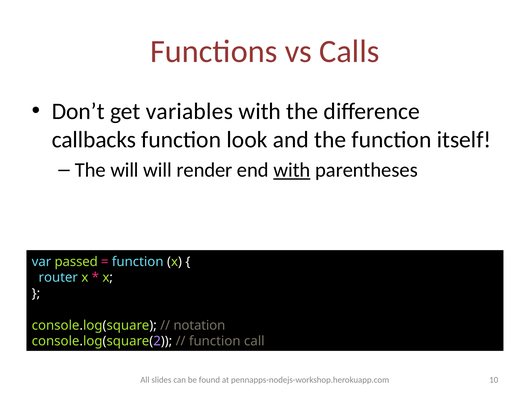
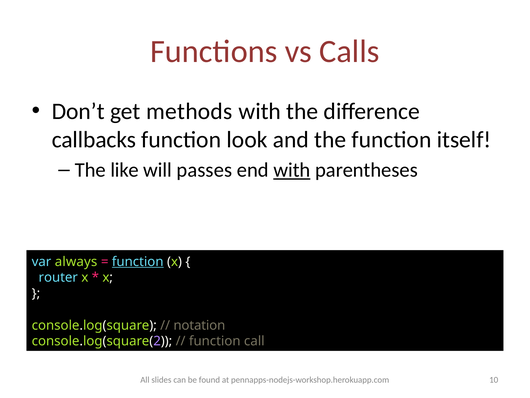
variables: variables -> methods
The will: will -> like
render: render -> passes
passed: passed -> always
function at (138, 261) underline: none -> present
